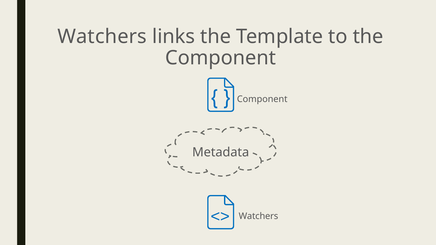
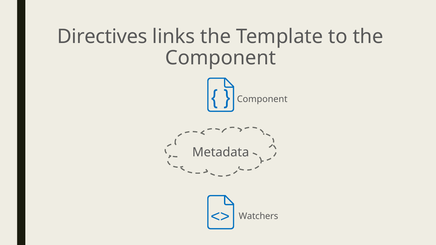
Watchers at (102, 37): Watchers -> Directives
